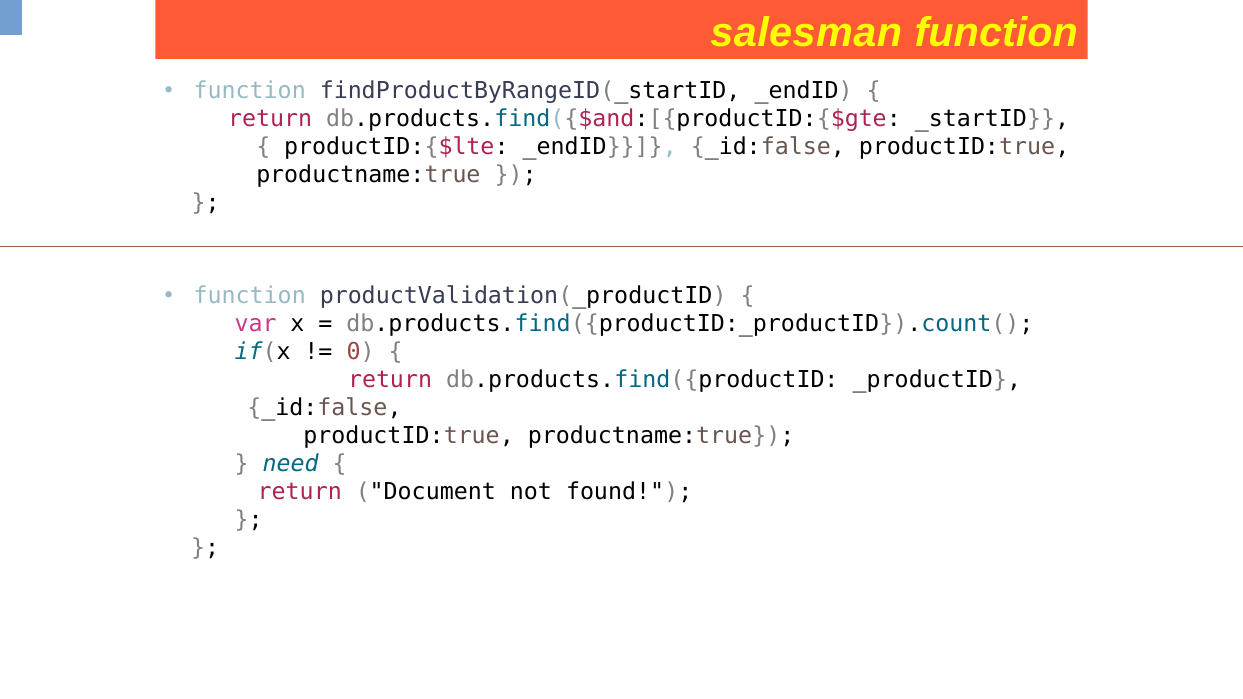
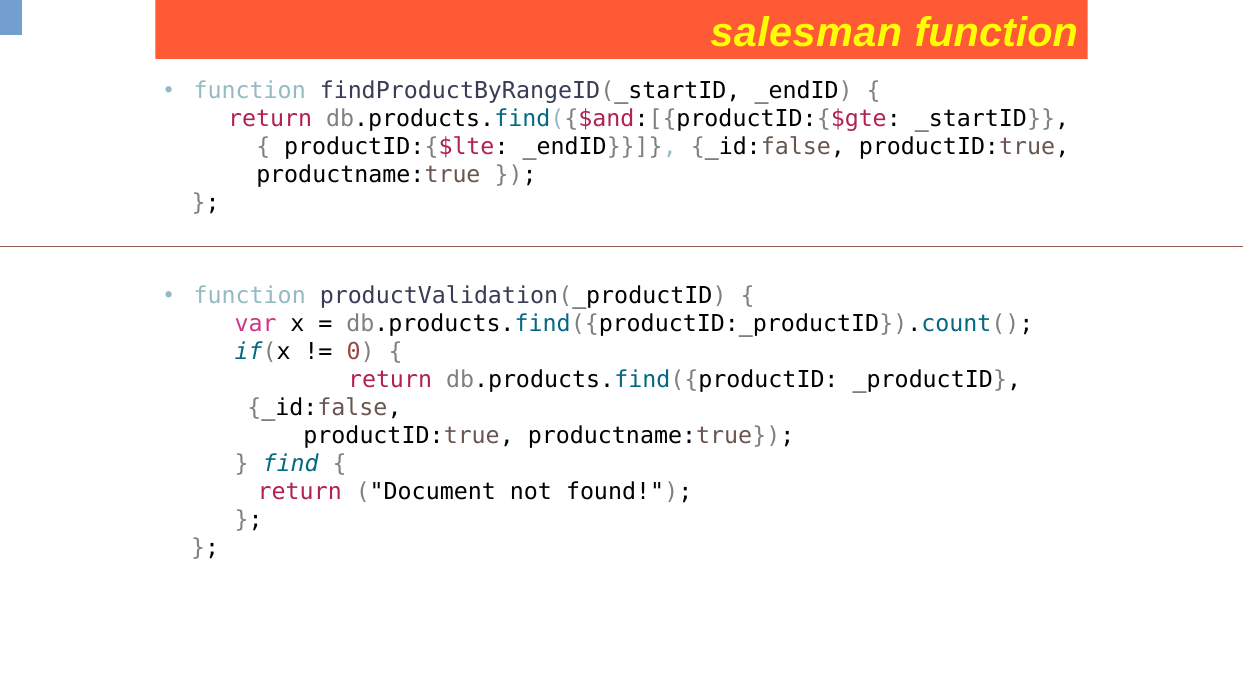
need: need -> find
